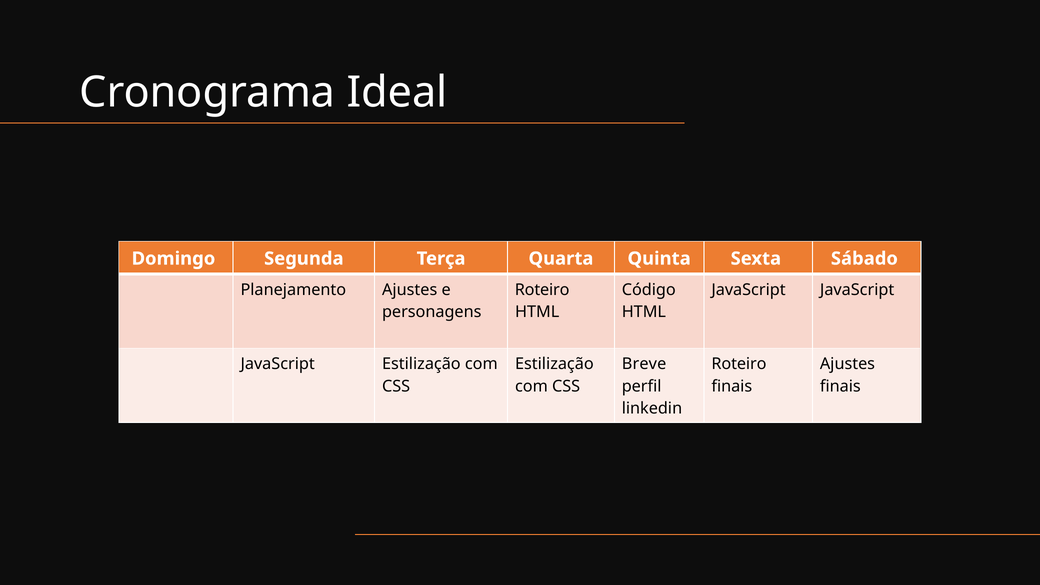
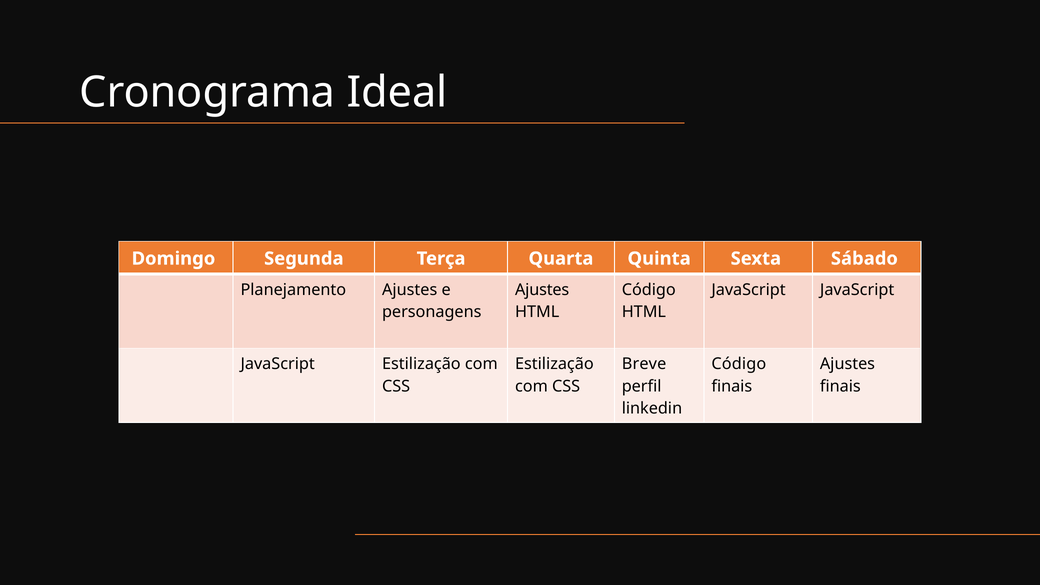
Roteiro at (542, 290): Roteiro -> Ajustes
Roteiro at (739, 364): Roteiro -> Código
